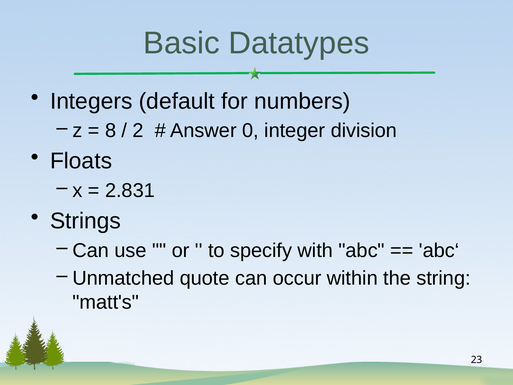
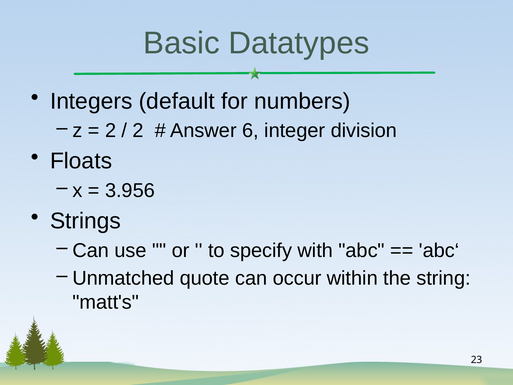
8 at (111, 131): 8 -> 2
0: 0 -> 6
2.831: 2.831 -> 3.956
